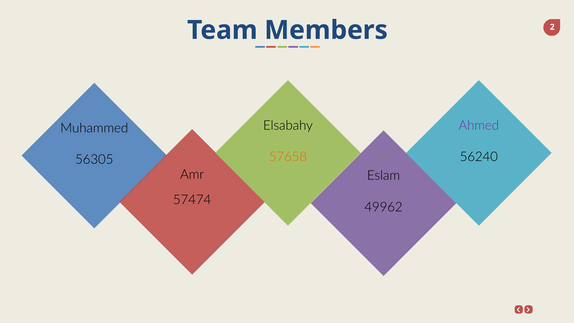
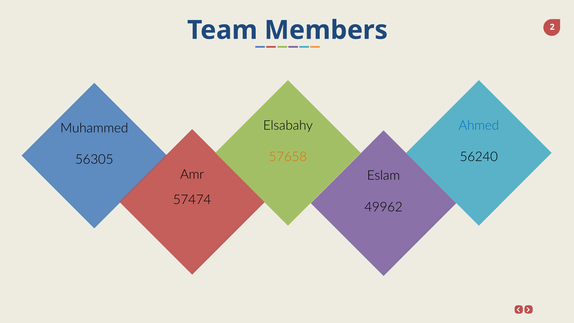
Ahmed colour: purple -> blue
